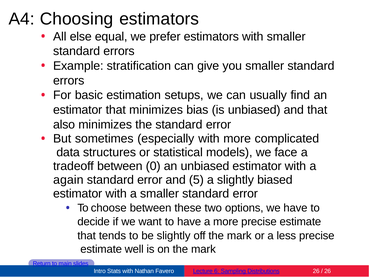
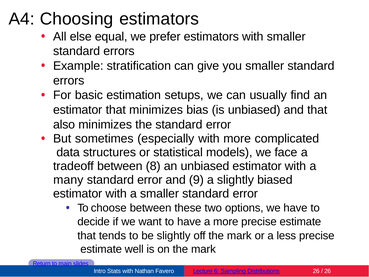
0: 0 -> 8
again: again -> many
5: 5 -> 9
